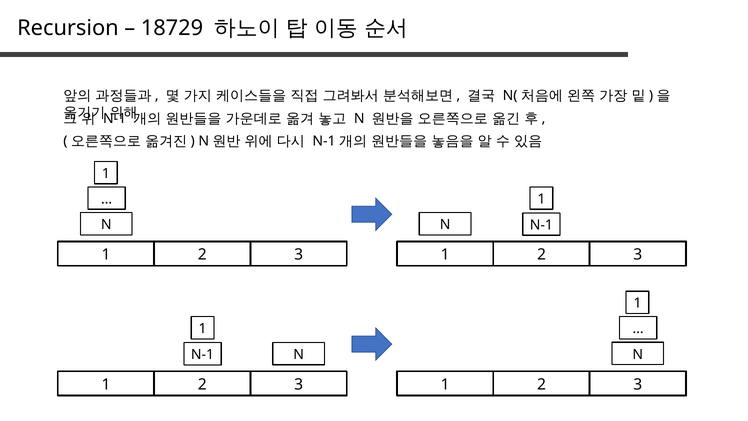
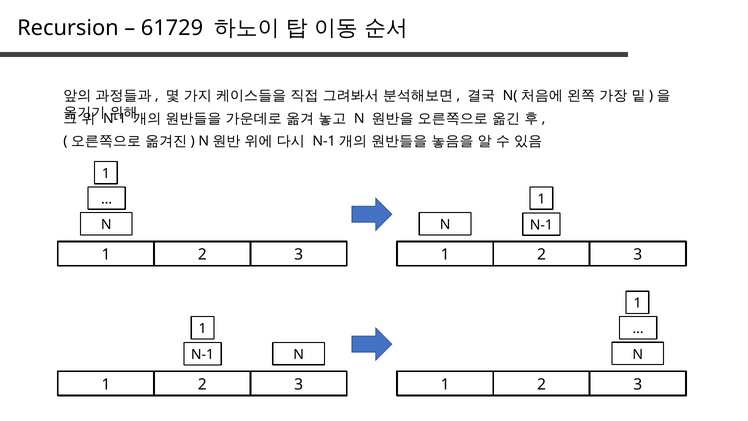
18729: 18729 -> 61729
